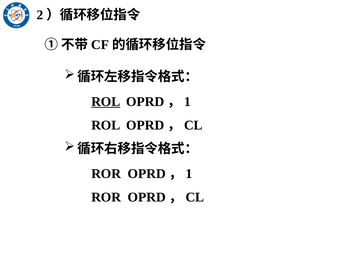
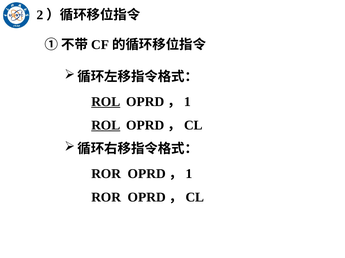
ROL at (106, 126) underline: none -> present
